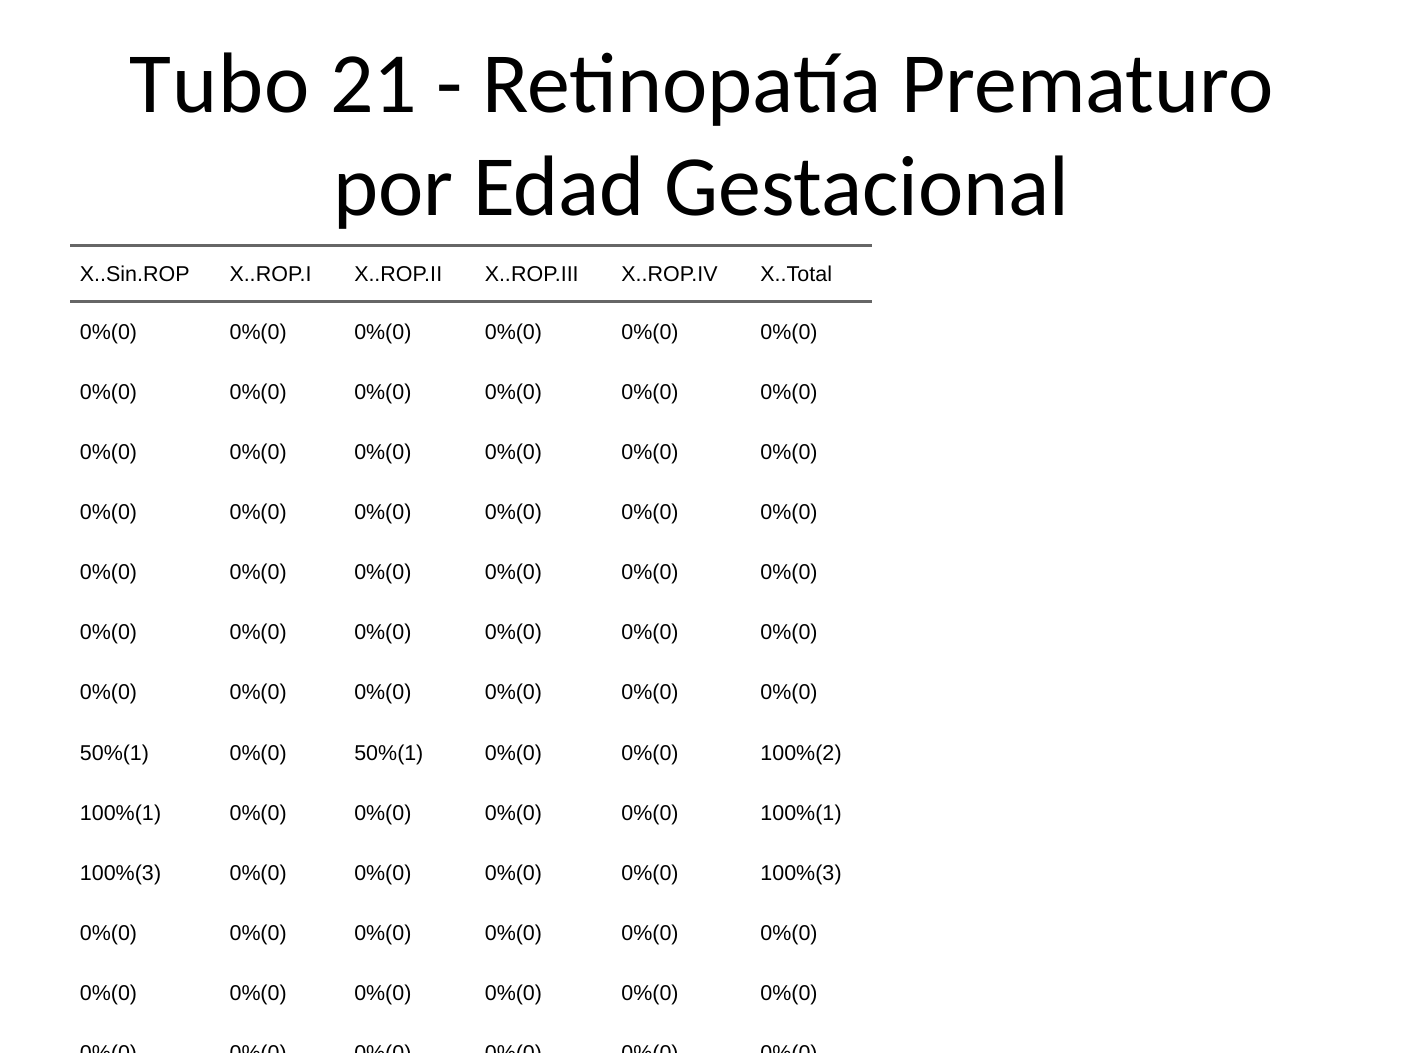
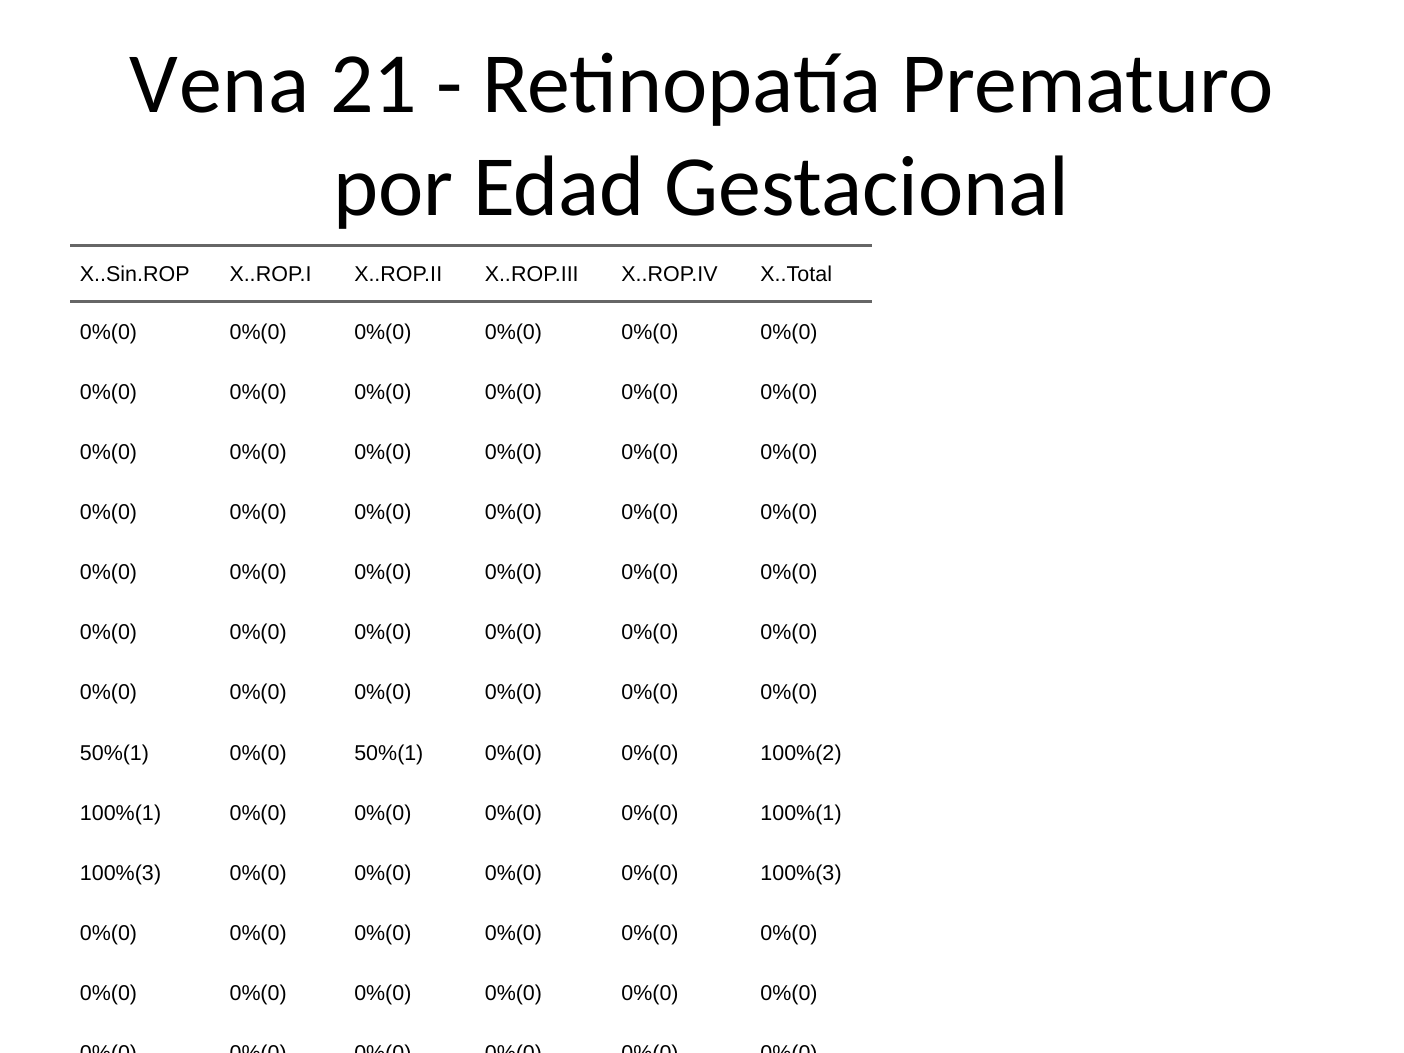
Tubo: Tubo -> Vena
